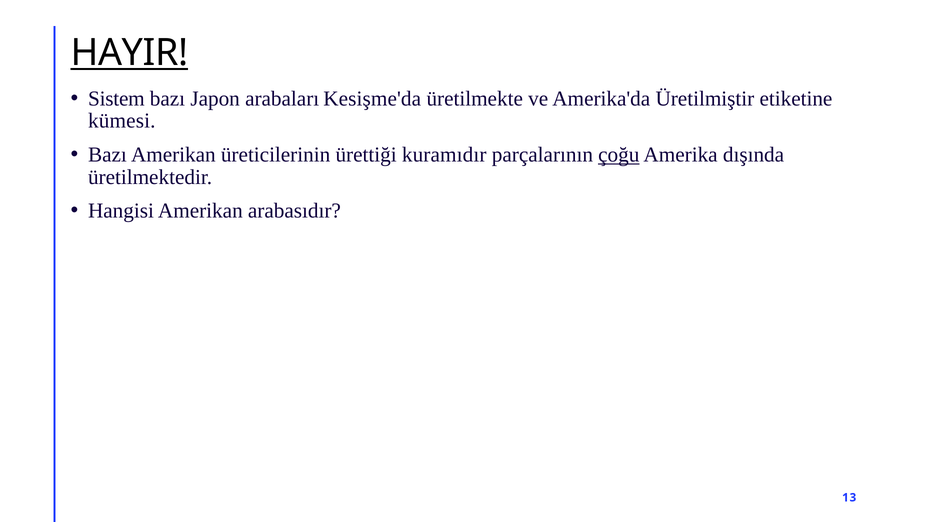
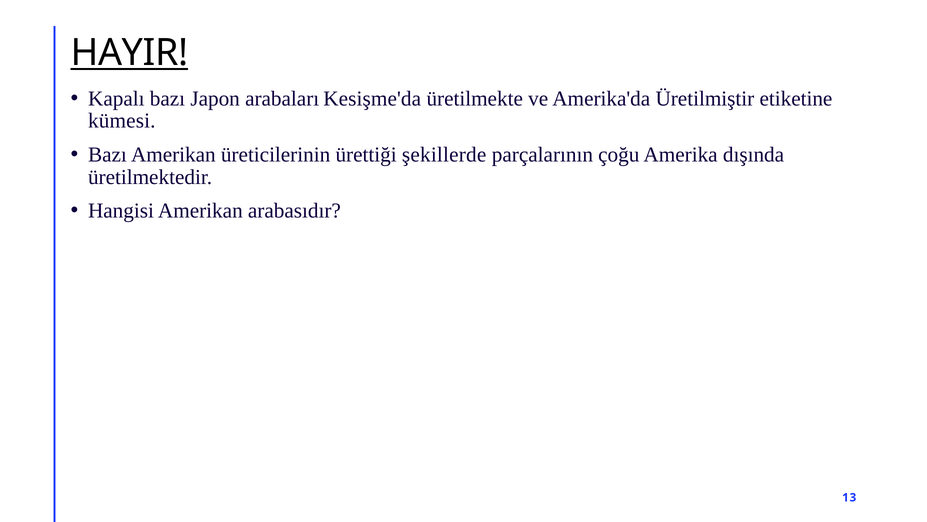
Sistem: Sistem -> Kapalı
kuramıdır: kuramıdır -> şekillerde
çoğu underline: present -> none
